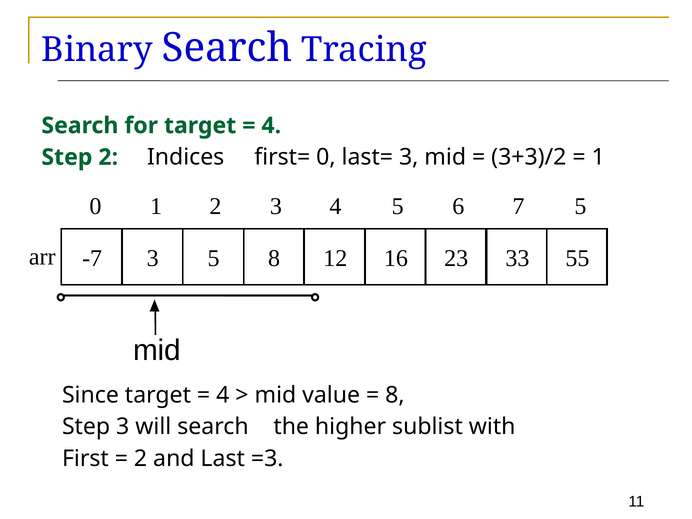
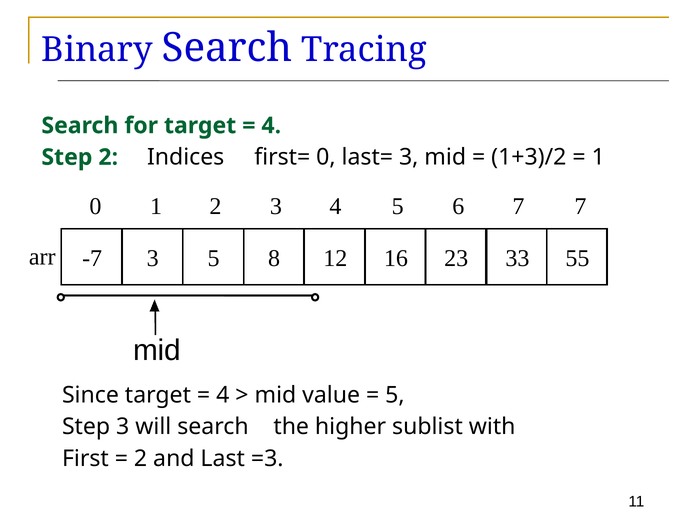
3+3)/2: 3+3)/2 -> 1+3)/2
7 5: 5 -> 7
8 at (395, 395): 8 -> 5
